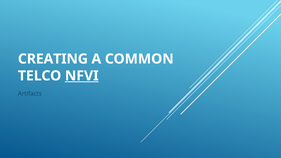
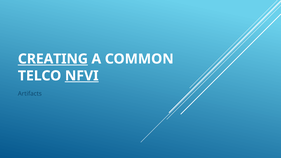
CREATING underline: none -> present
